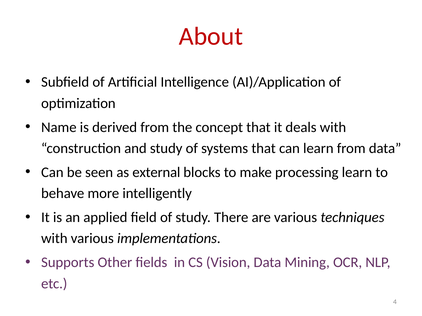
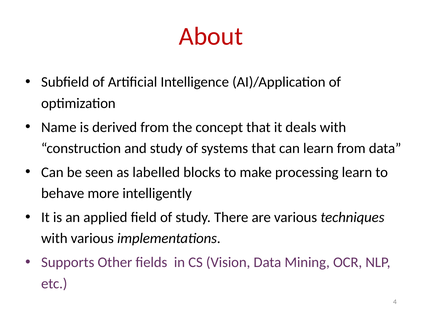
external: external -> labelled
